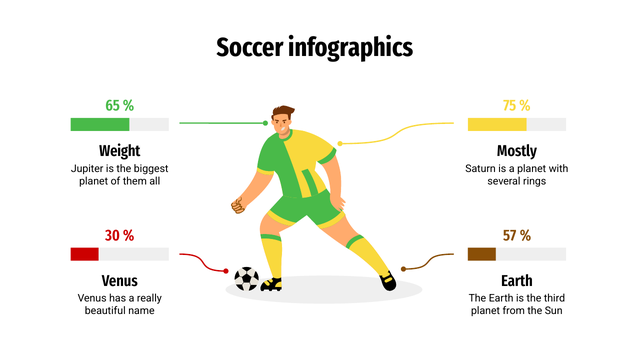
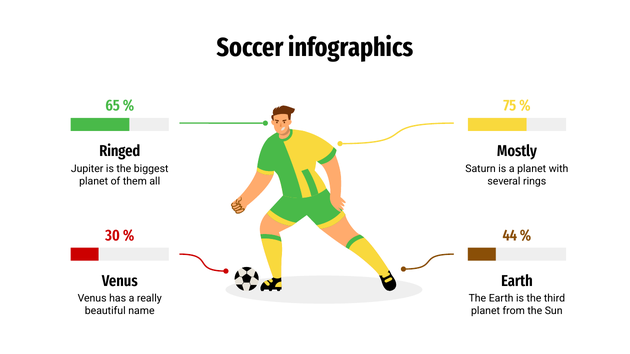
Weight: Weight -> Ringed
57: 57 -> 44
